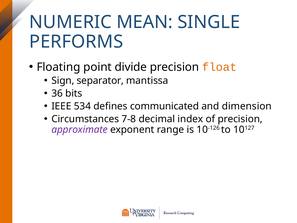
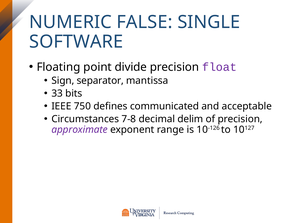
MEAN: MEAN -> FALSE
PERFORMS: PERFORMS -> SOFTWARE
float colour: orange -> purple
36: 36 -> 33
534: 534 -> 750
dimension: dimension -> acceptable
index: index -> delim
